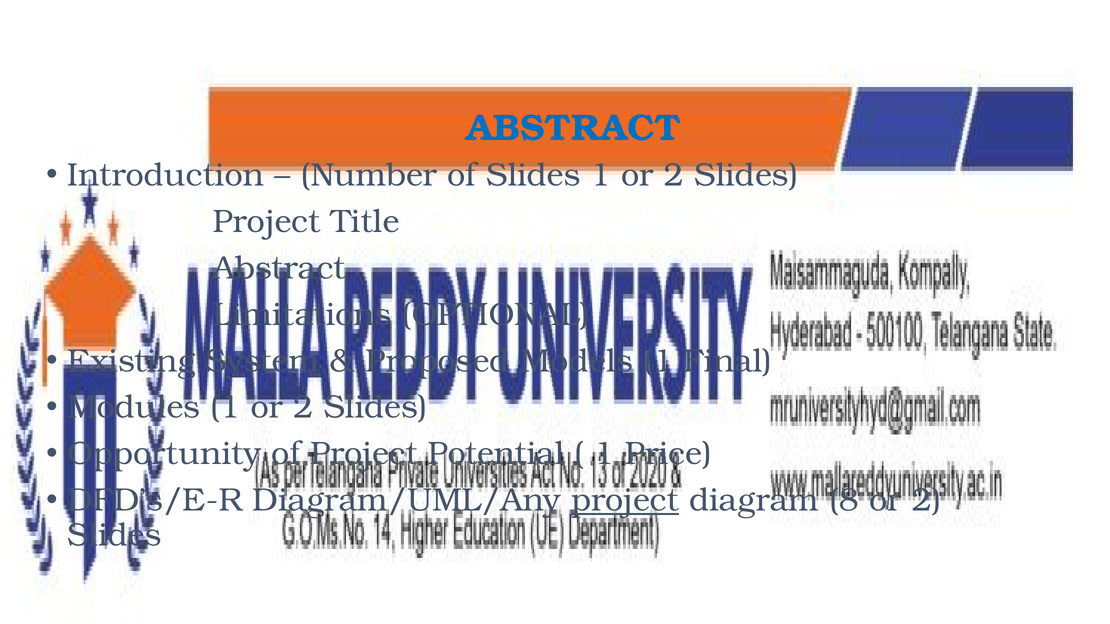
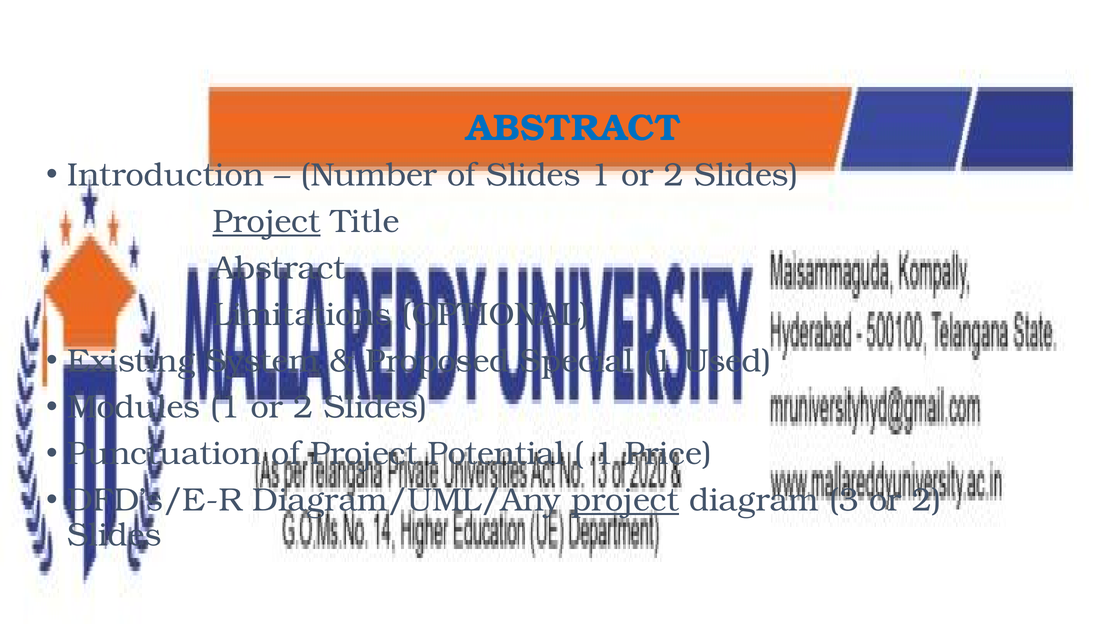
Project at (267, 222) underline: none -> present
Models: Models -> Special
Final: Final -> Used
Opportunity: Opportunity -> Punctuation
8: 8 -> 3
